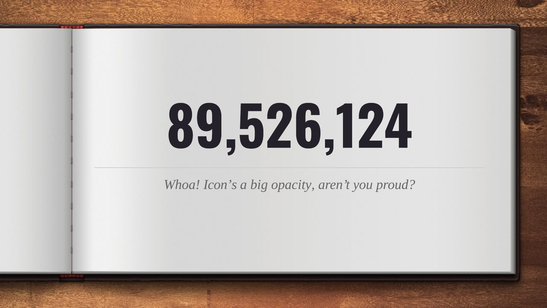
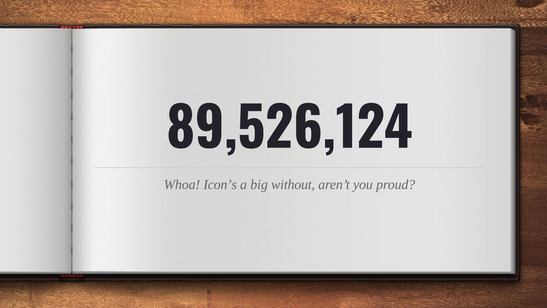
opacity: opacity -> without
